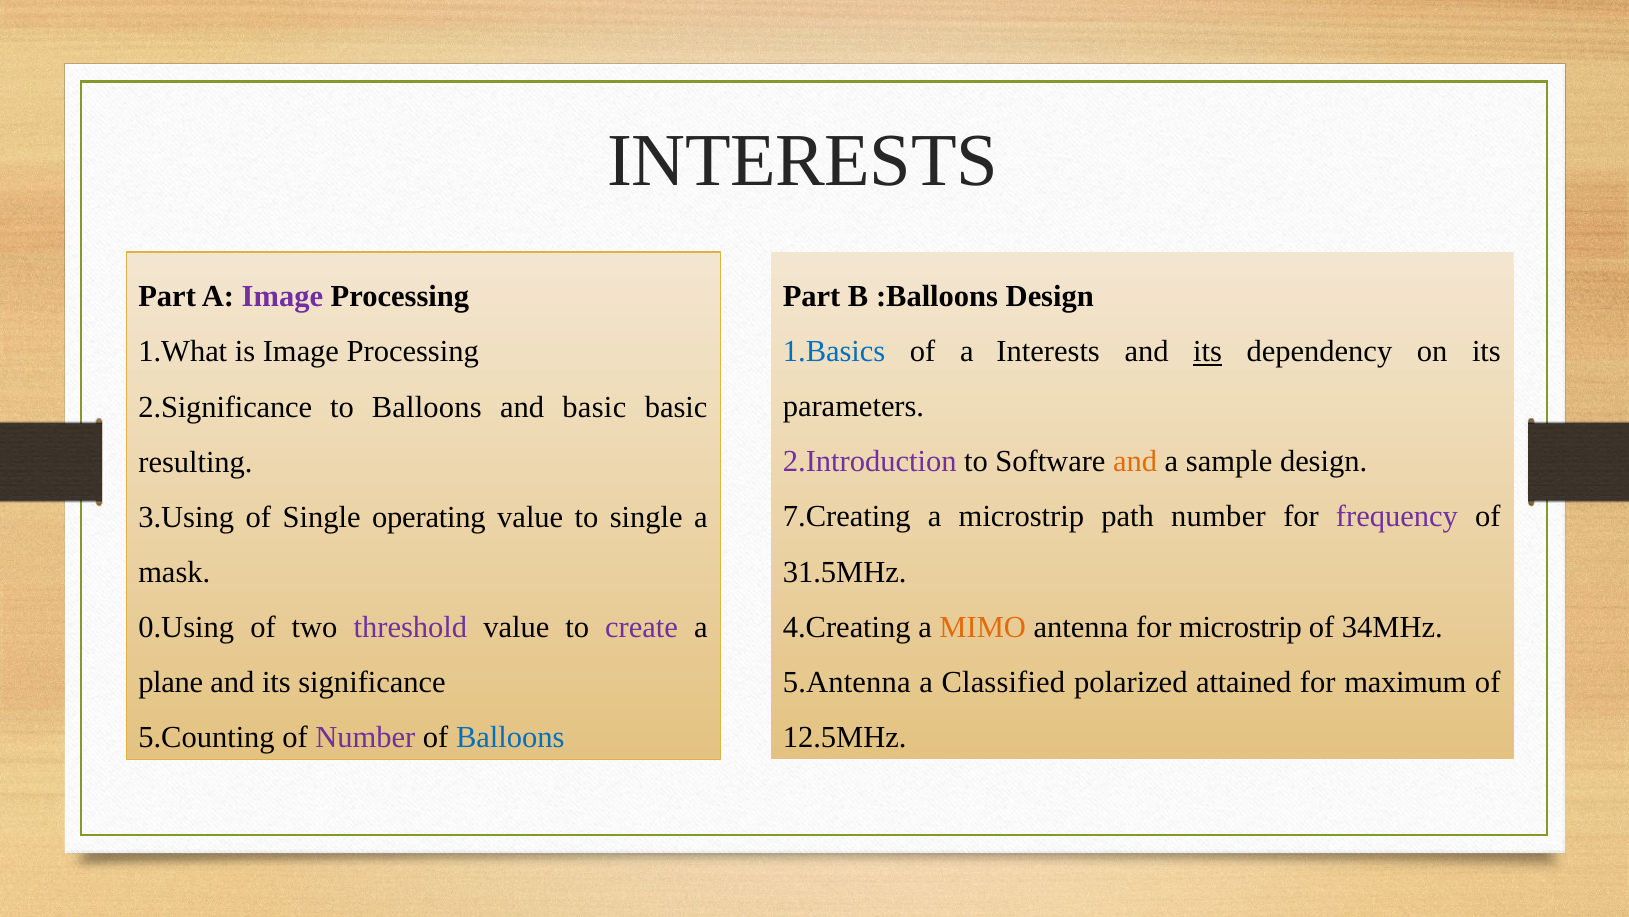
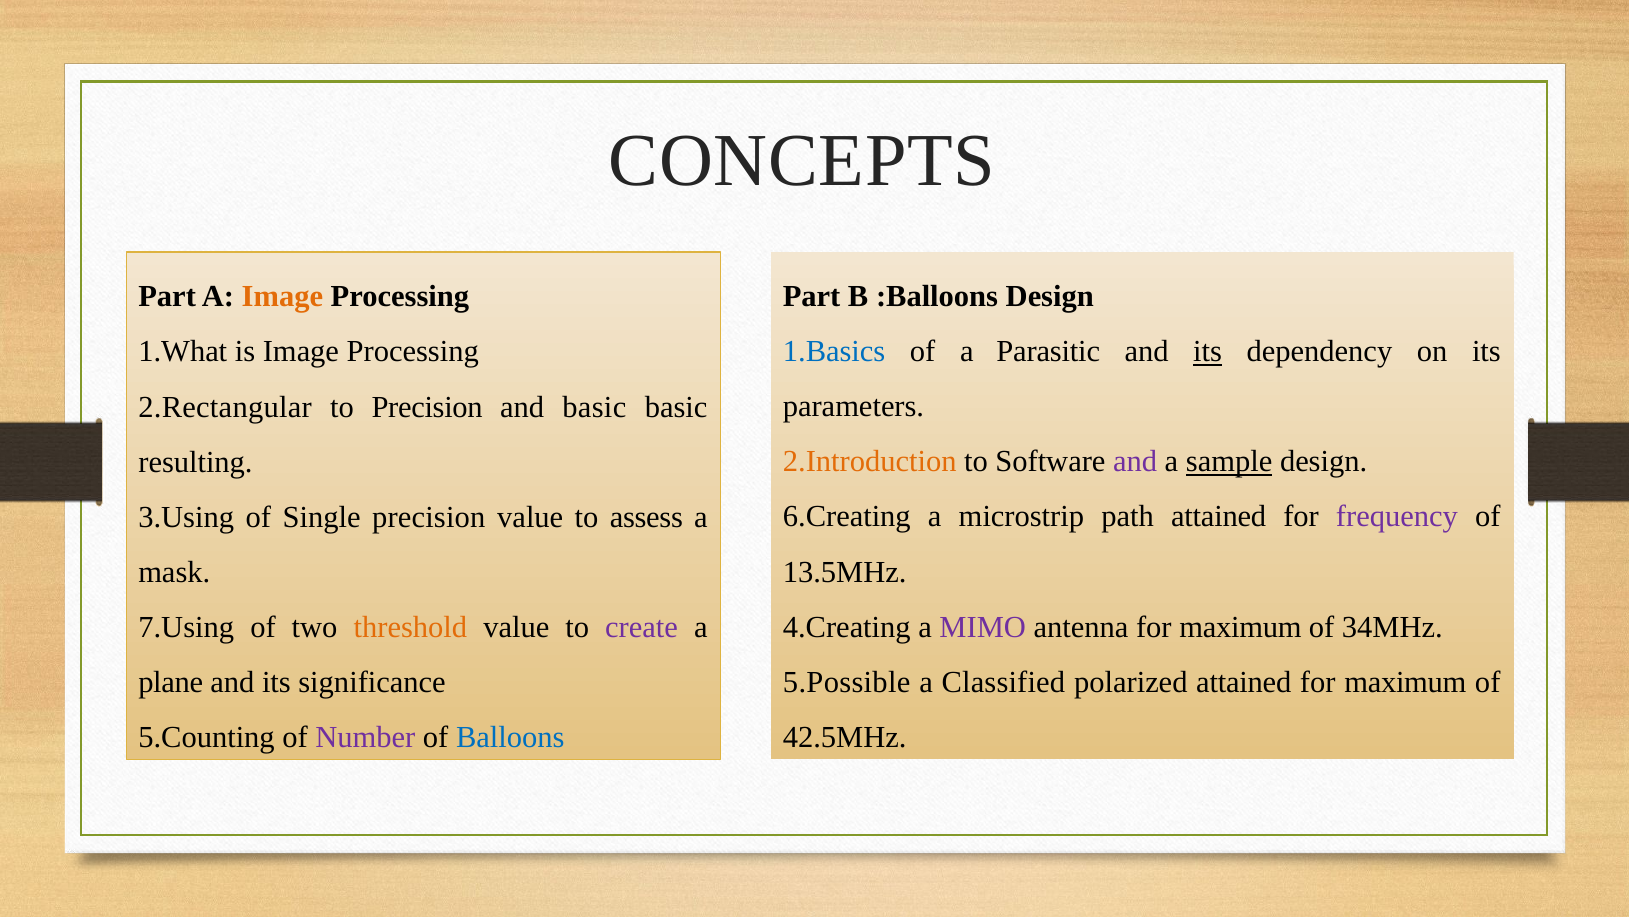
INTERESTS at (803, 161): INTERESTS -> CONCEPTS
Image at (282, 297) colour: purple -> orange
a Interests: Interests -> Parasitic
2.Significance: 2.Significance -> 2.Rectangular
to Balloons: Balloons -> Precision
2.Introduction colour: purple -> orange
and at (1135, 462) colour: orange -> purple
sample underline: none -> present
7.Creating: 7.Creating -> 6.Creating
path number: number -> attained
Single operating: operating -> precision
to single: single -> assess
31.5MHz: 31.5MHz -> 13.5MHz
MIMO colour: orange -> purple
antenna for microstrip: microstrip -> maximum
0.Using: 0.Using -> 7.Using
threshold colour: purple -> orange
5.Antenna: 5.Antenna -> 5.Possible
12.5MHz: 12.5MHz -> 42.5MHz
